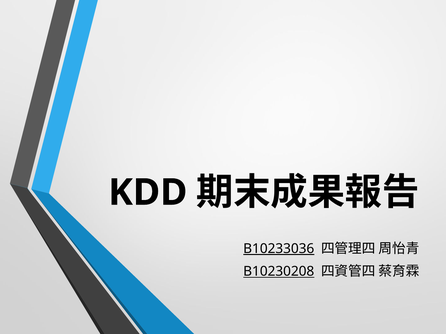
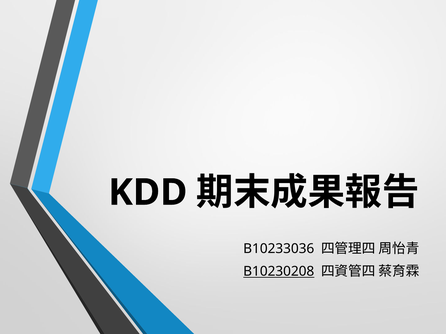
B10233036 underline: present -> none
